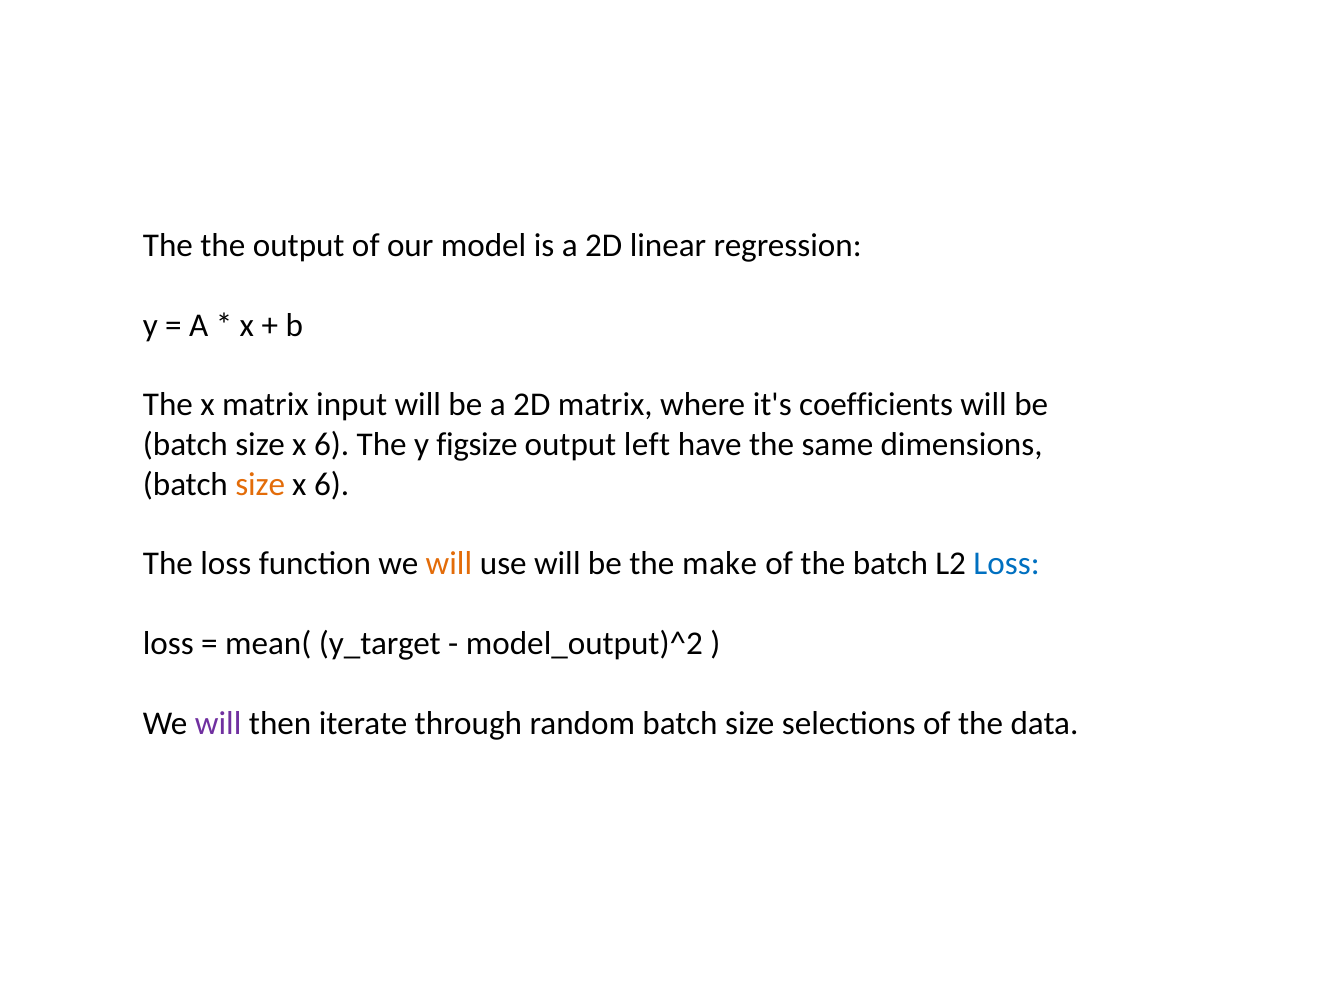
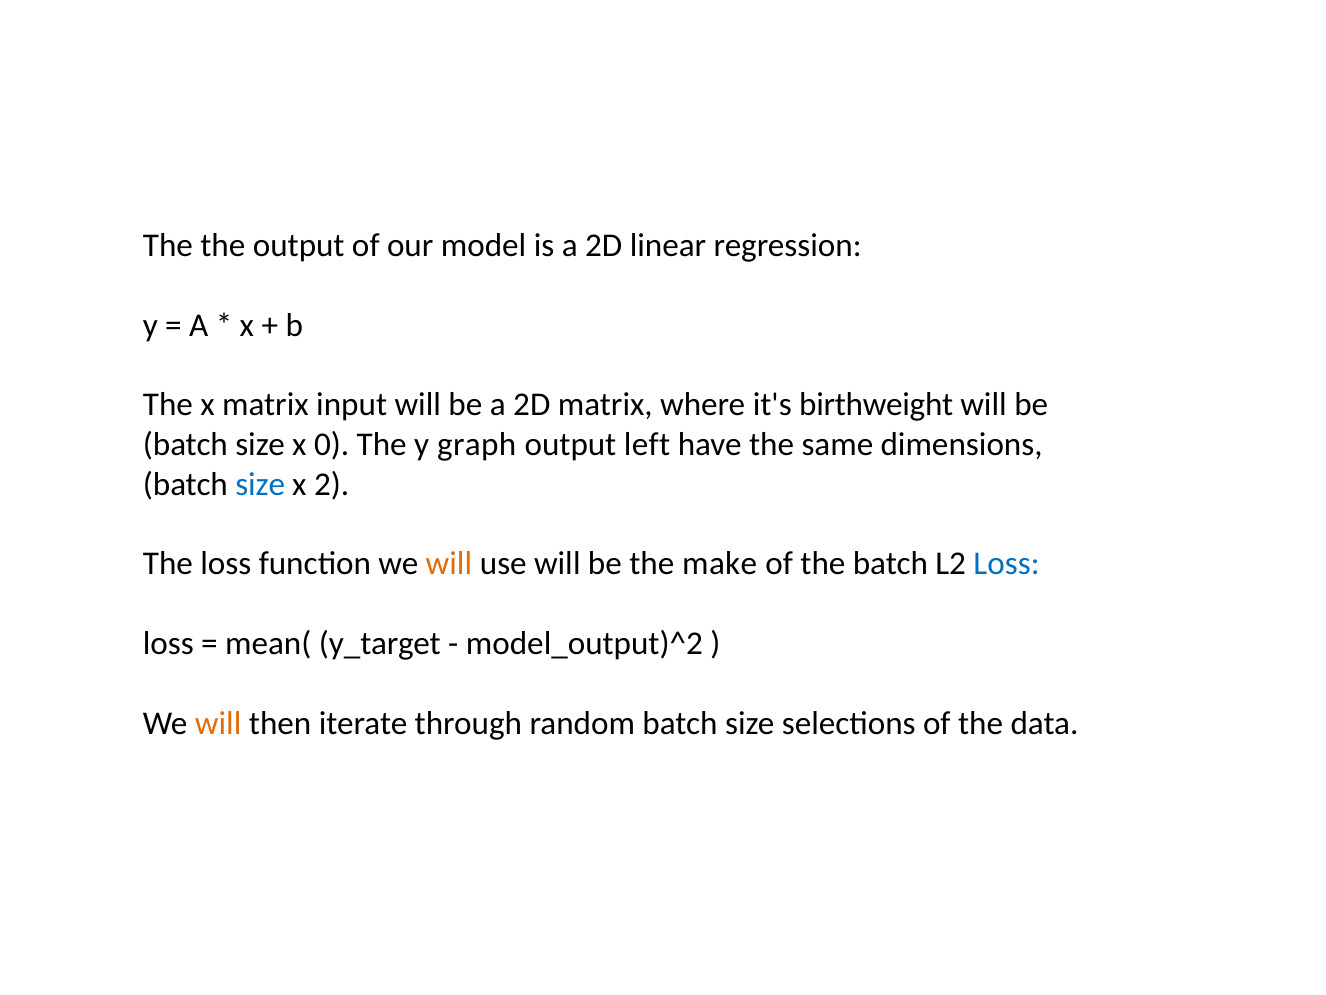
coefficients: coefficients -> birthweight
6 at (332, 444): 6 -> 0
figsize: figsize -> graph
size at (260, 484) colour: orange -> blue
6 at (332, 484): 6 -> 2
will at (218, 723) colour: purple -> orange
